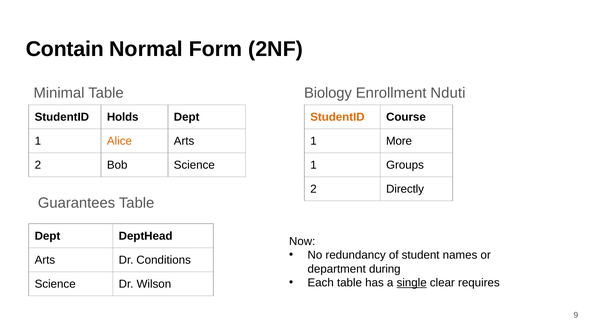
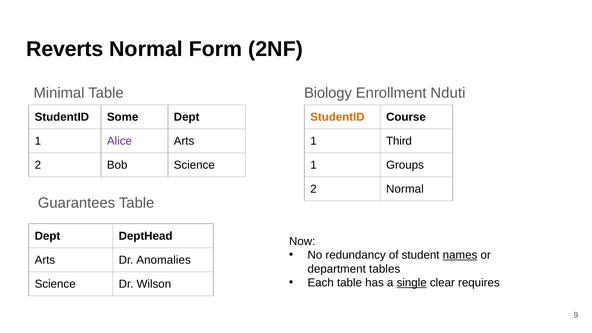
Contain: Contain -> Reverts
Holds: Holds -> Some
Alice colour: orange -> purple
More: More -> Third
2 Directly: Directly -> Normal
names underline: none -> present
Conditions: Conditions -> Anomalies
during: during -> tables
